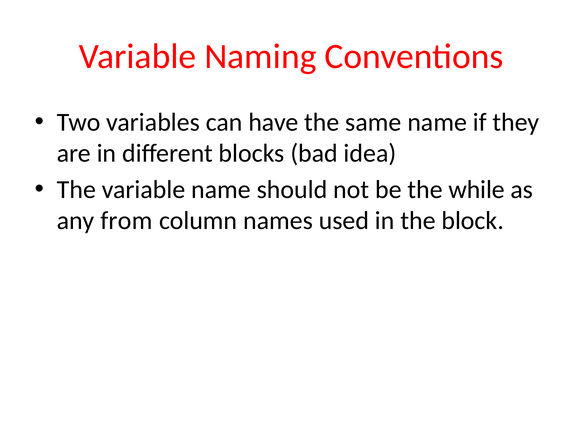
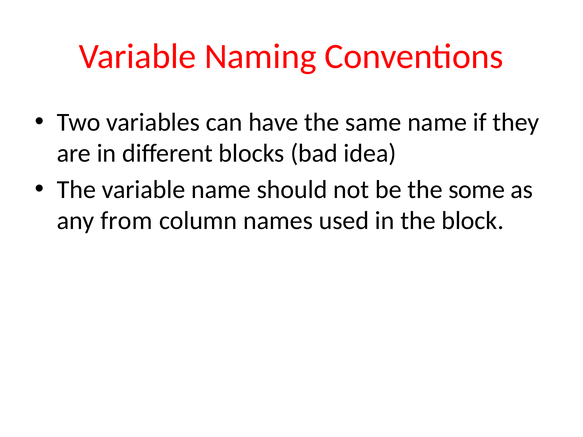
while: while -> some
